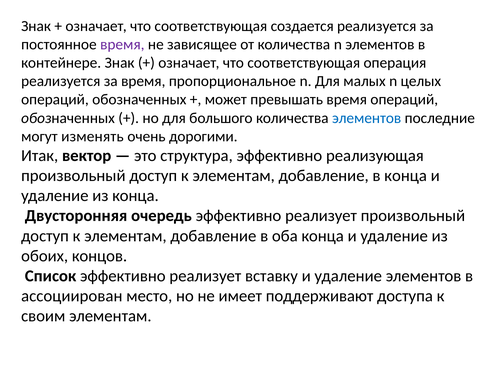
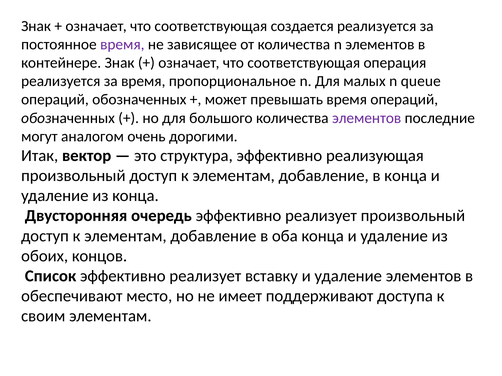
целых: целых -> queue
элементов at (367, 118) colour: blue -> purple
изменять: изменять -> аналогом
ассоциирован: ассоциирован -> обеспечивают
